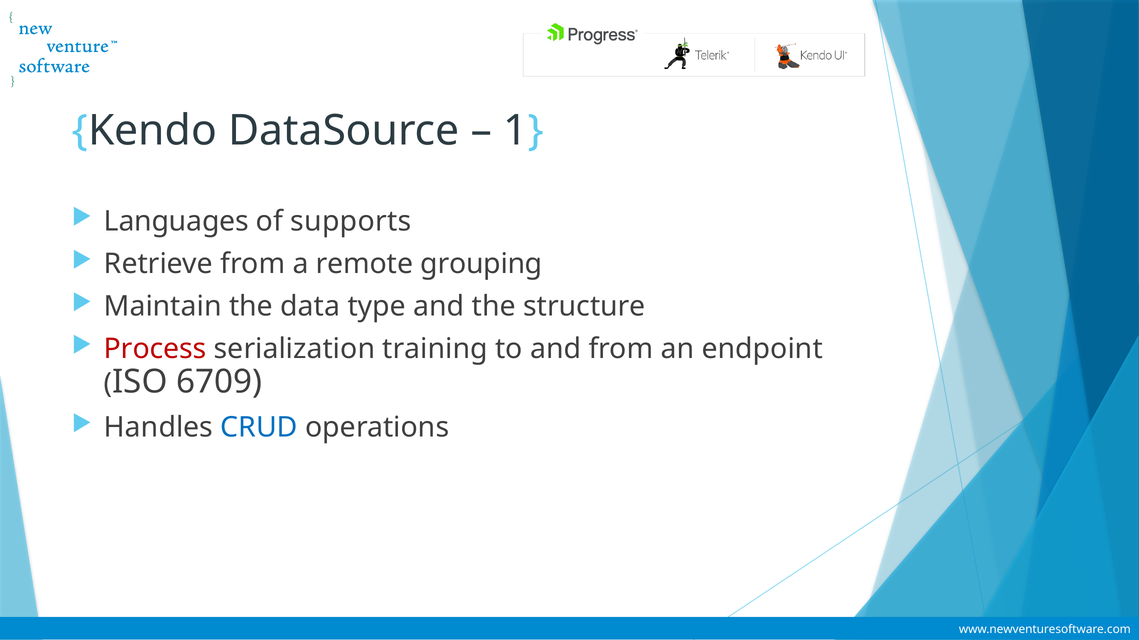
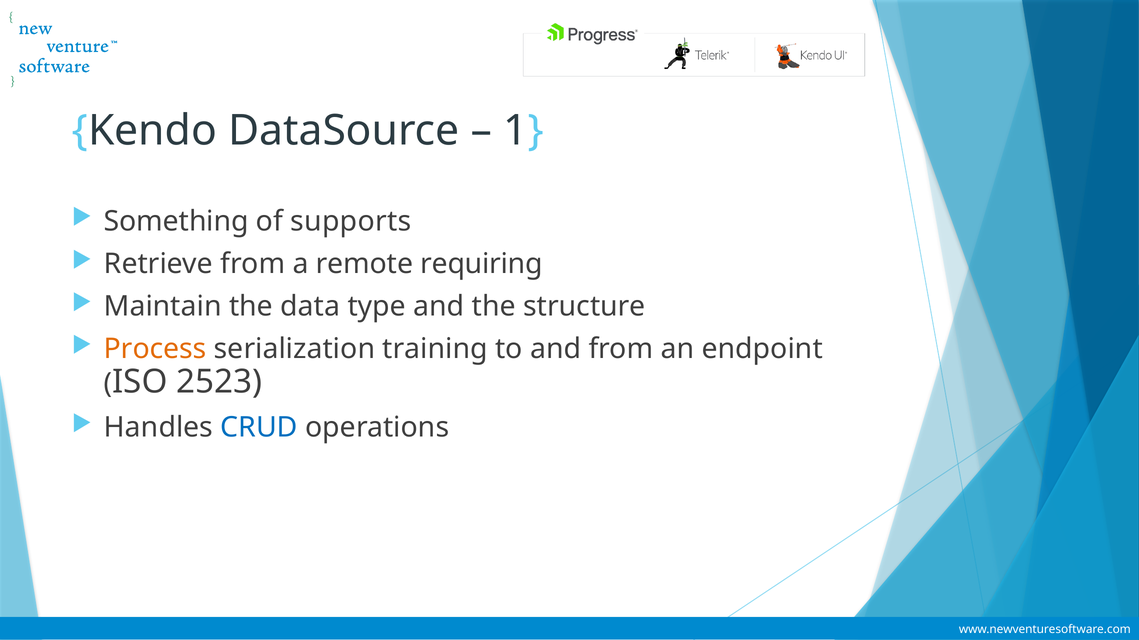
Languages: Languages -> Something
grouping: grouping -> requiring
Process colour: red -> orange
6709: 6709 -> 2523
